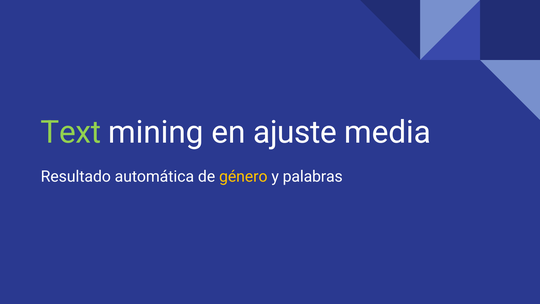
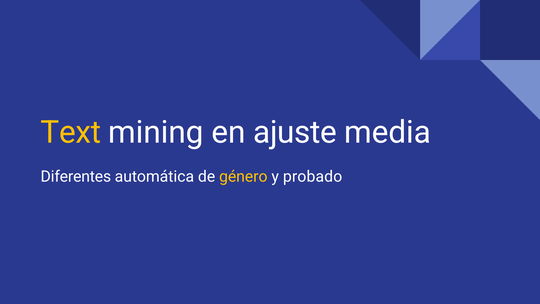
Text colour: light green -> yellow
Resultado: Resultado -> Diferentes
palabras: palabras -> probado
